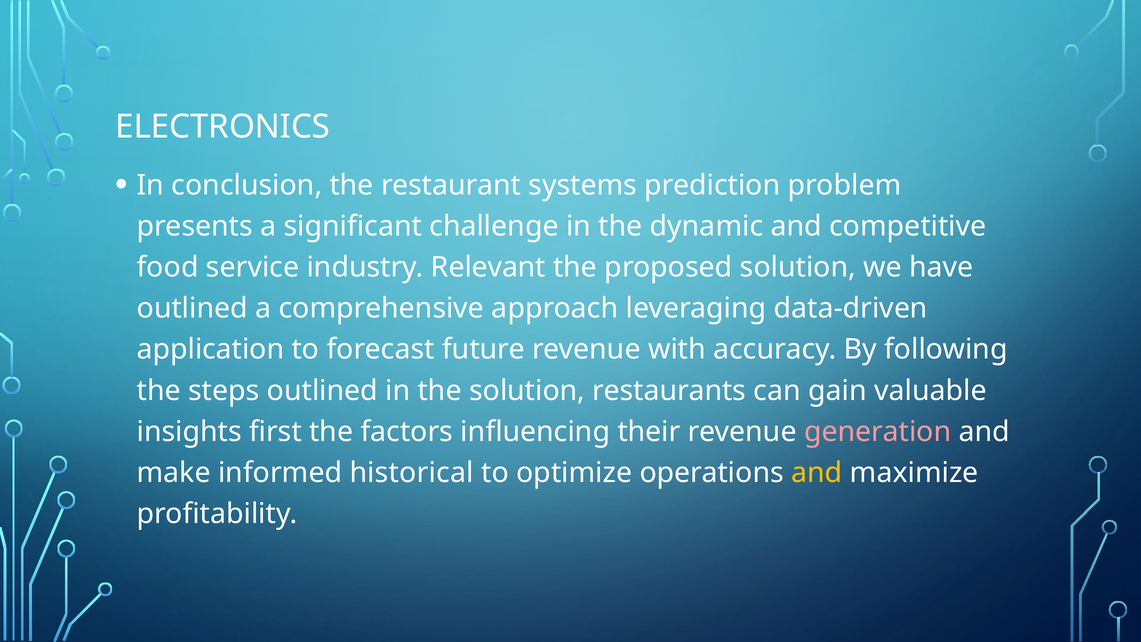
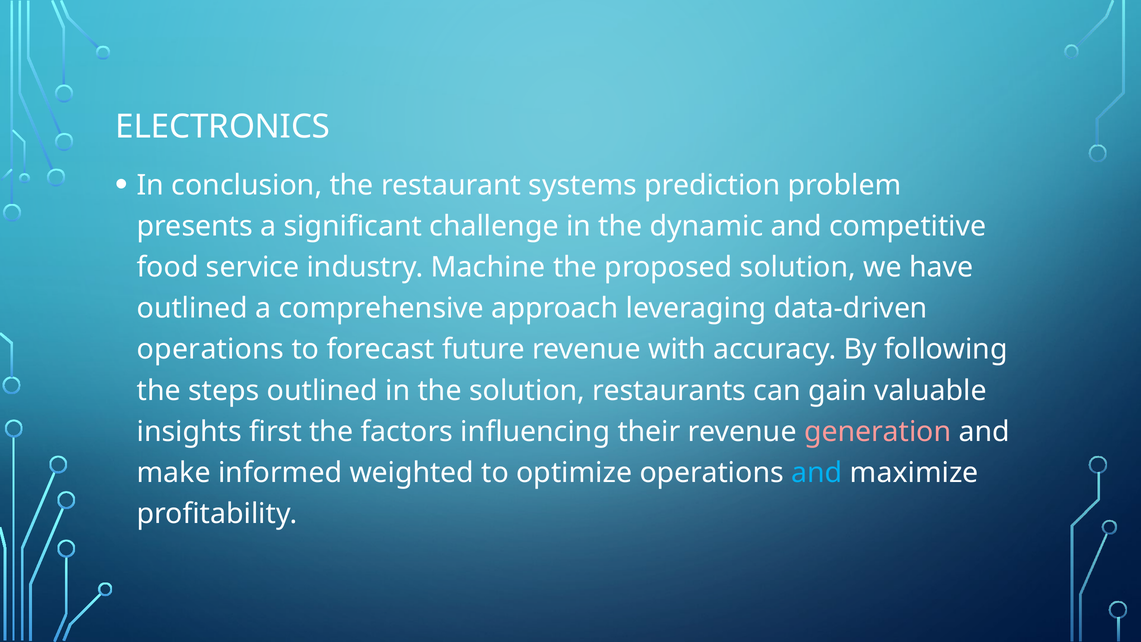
Relevant: Relevant -> Machine
application at (211, 349): application -> operations
historical: historical -> weighted
and at (817, 473) colour: yellow -> light blue
